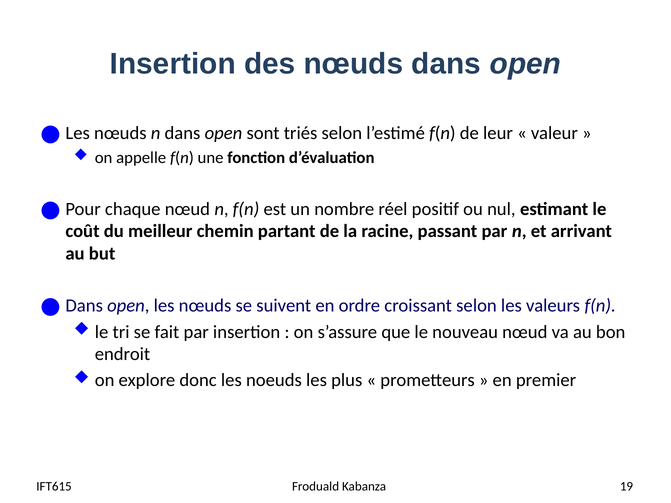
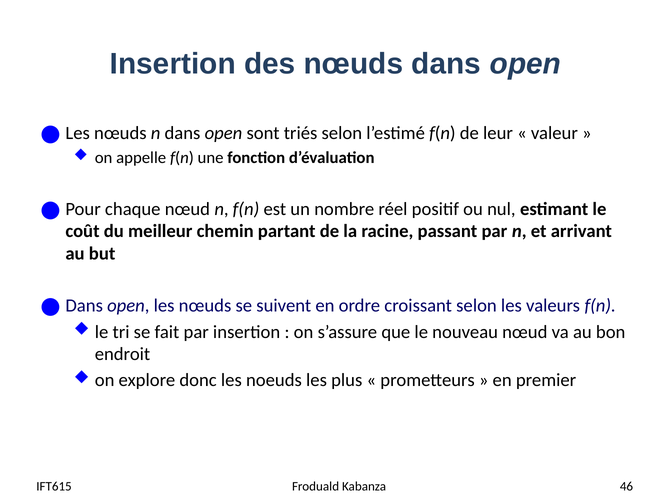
19: 19 -> 46
